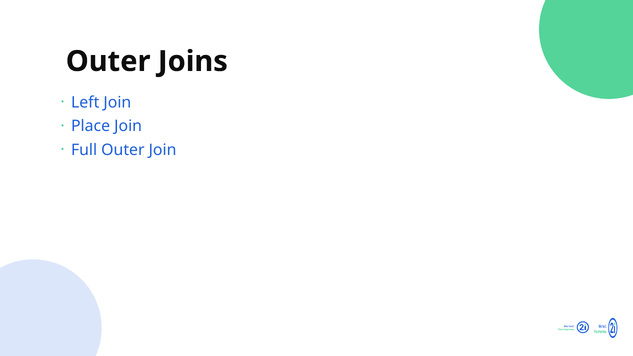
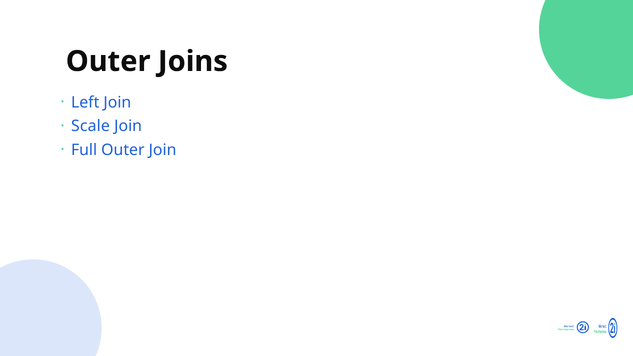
Place: Place -> Scale
